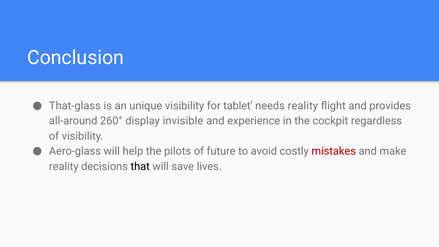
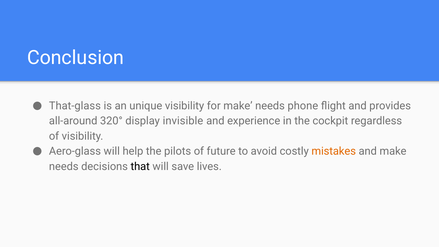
for tablet: tablet -> make
needs reality: reality -> phone
260°: 260° -> 320°
mistakes colour: red -> orange
reality at (64, 166): reality -> needs
